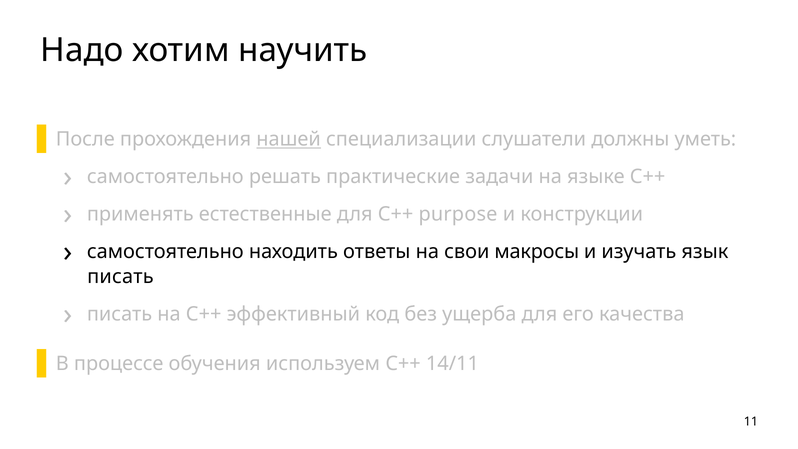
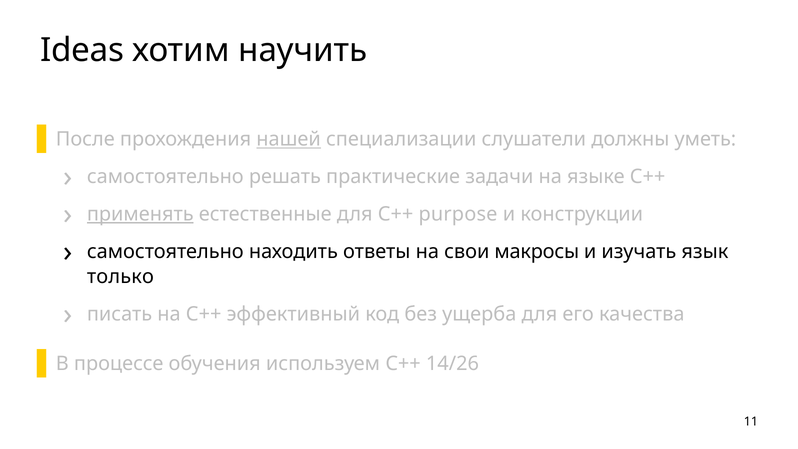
Надо: Надо -> Ideas
применять underline: none -> present
писать at (120, 276): писать -> только
14/11: 14/11 -> 14/26
